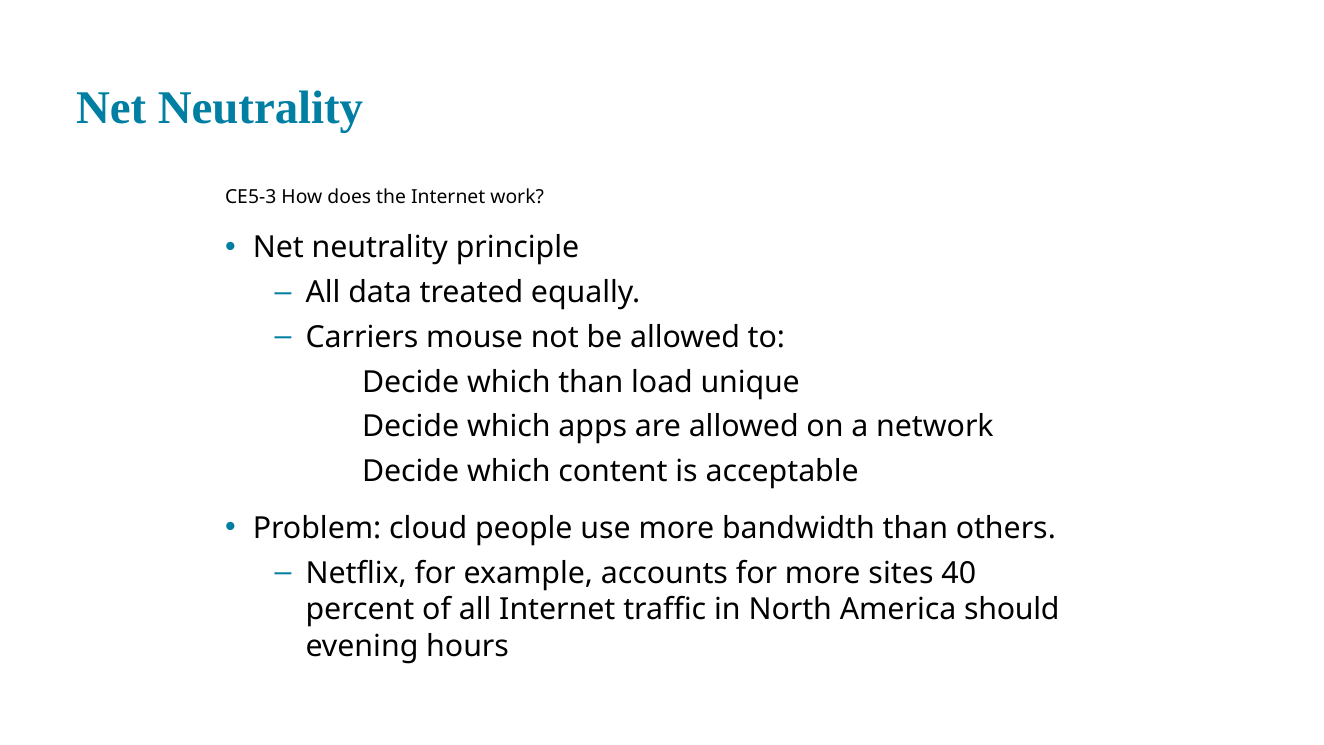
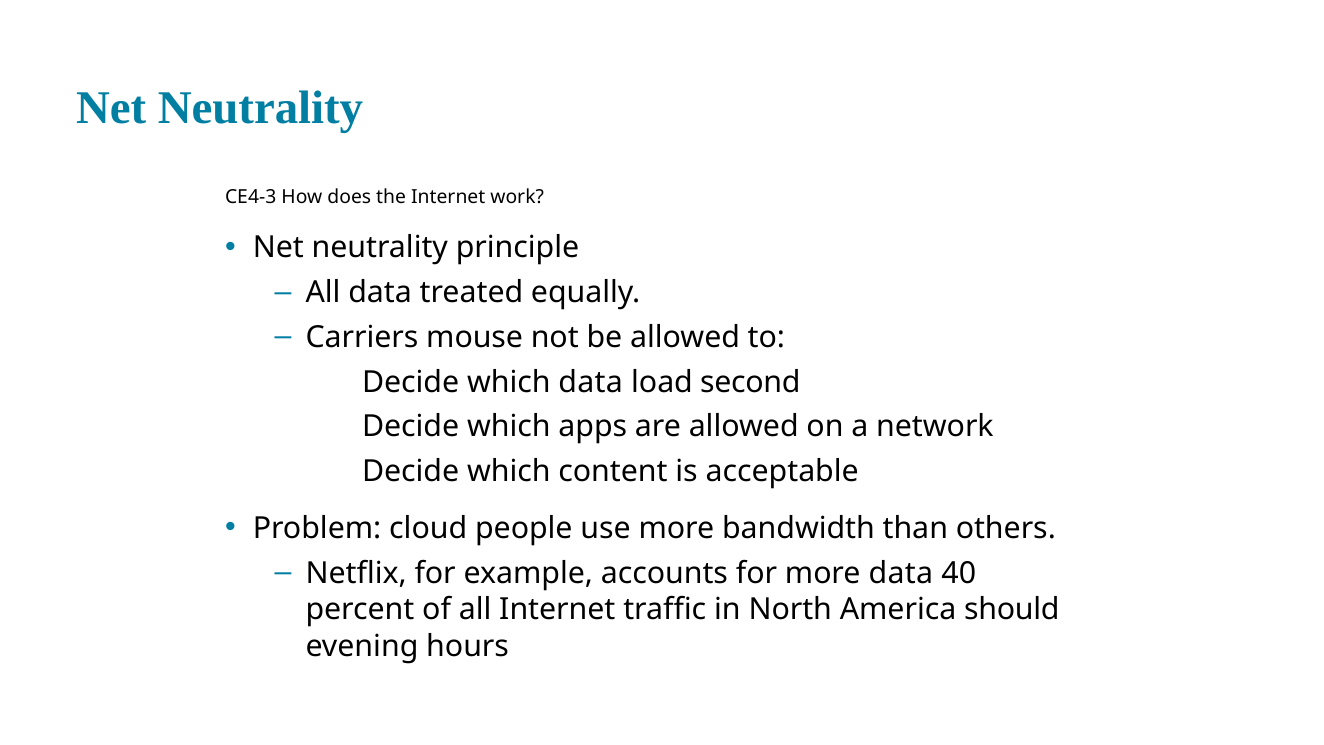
5-3: 5-3 -> 4-3
which than: than -> data
unique: unique -> second
more sites: sites -> data
